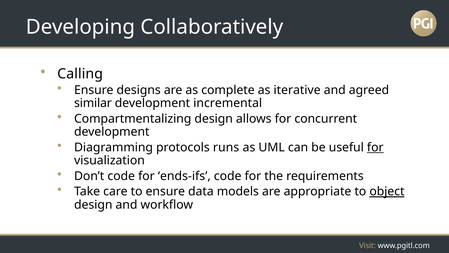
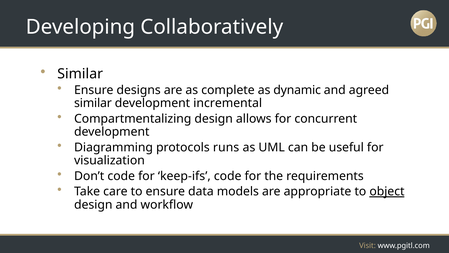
Calling at (80, 74): Calling -> Similar
iterative: iterative -> dynamic
for at (375, 147) underline: present -> none
ends-ifs: ends-ifs -> keep-ifs
